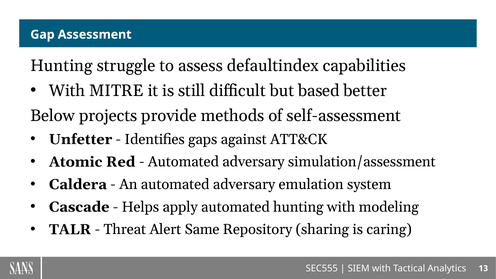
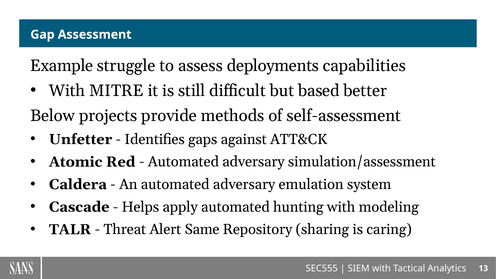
Hunting at (62, 66): Hunting -> Example
defaultindex: defaultindex -> deployments
